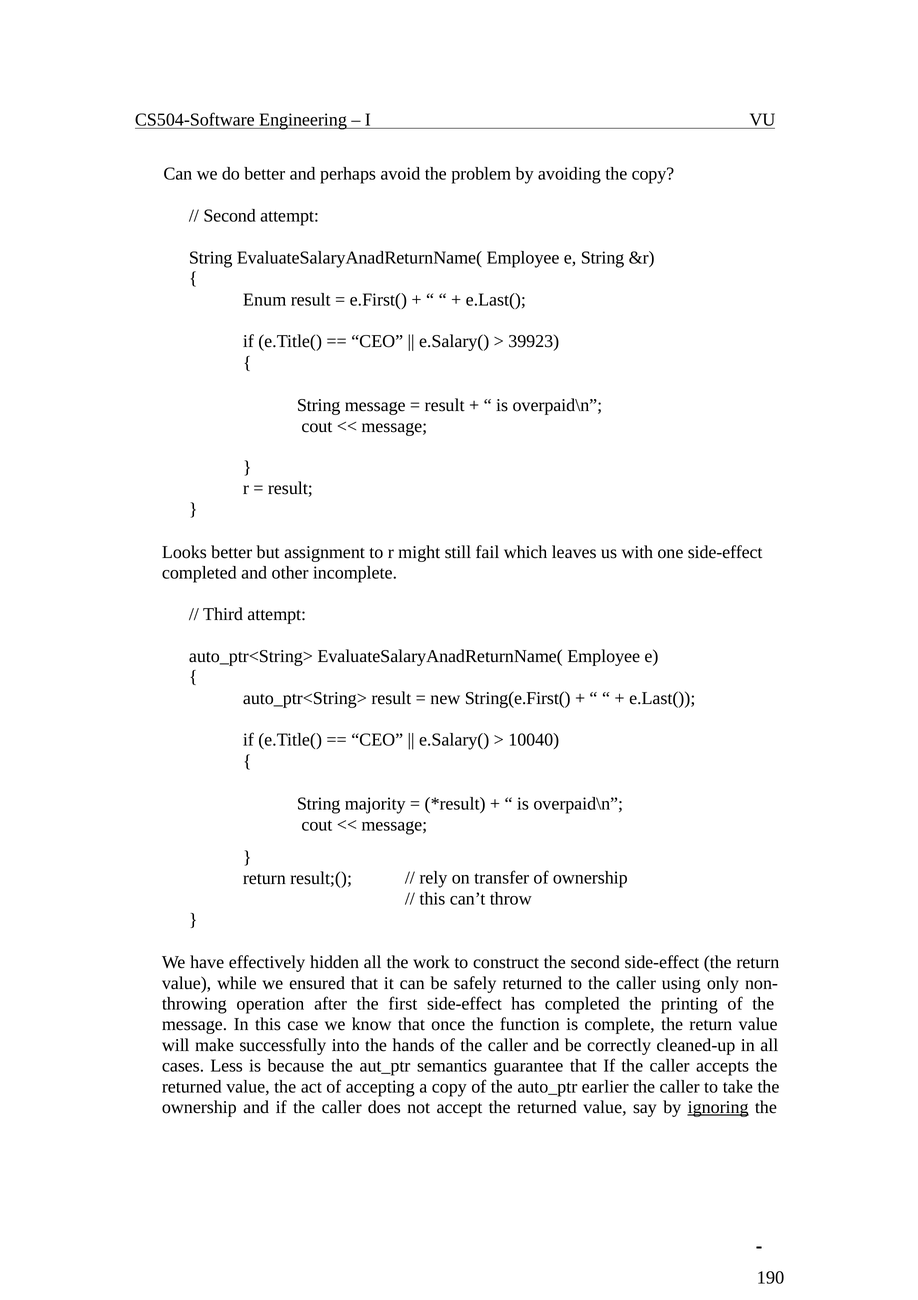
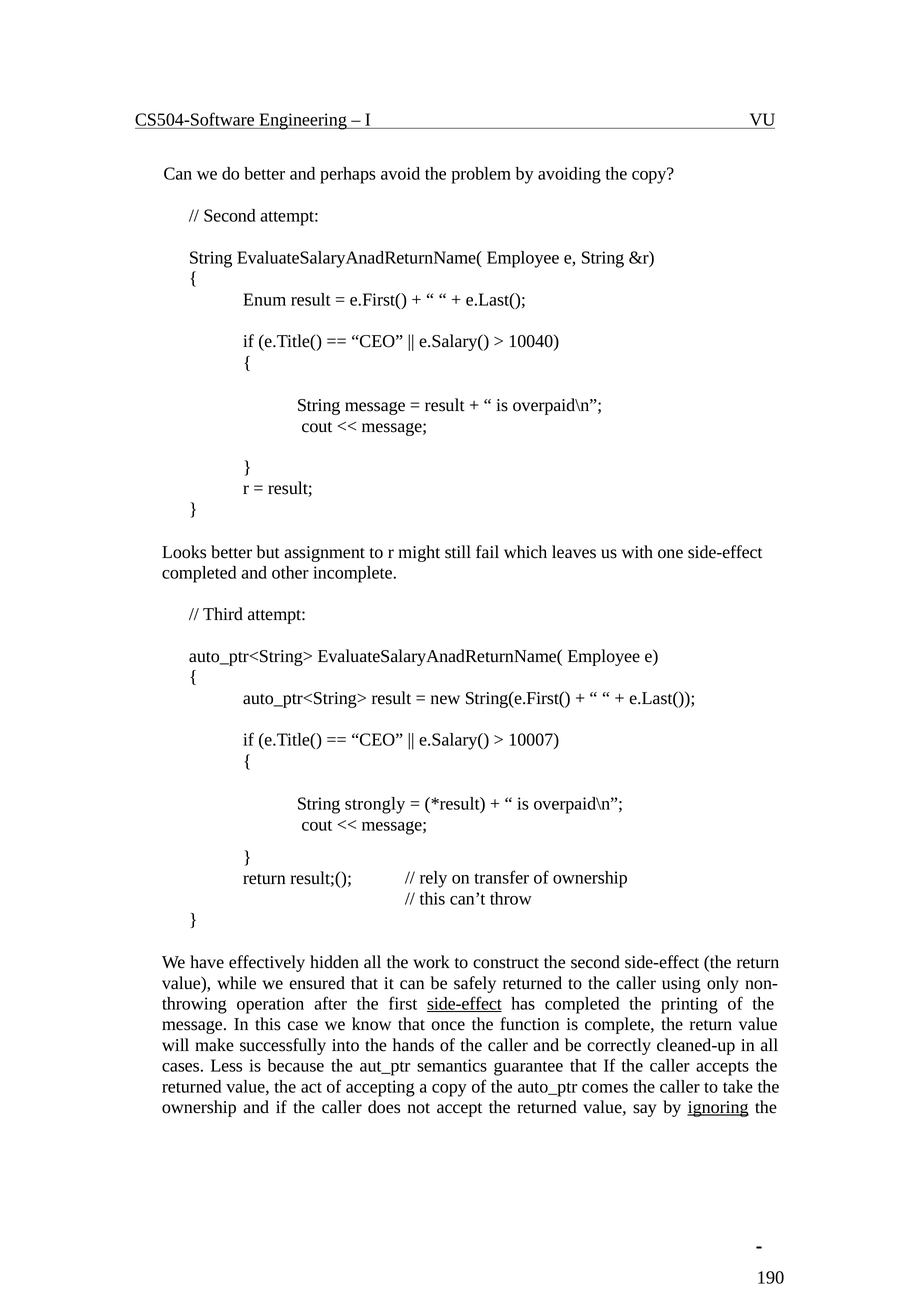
39923: 39923 -> 10040
10040: 10040 -> 10007
majority: majority -> strongly
side-effect at (464, 1003) underline: none -> present
earlier: earlier -> comes
